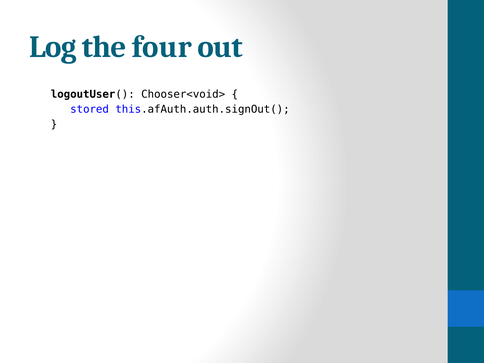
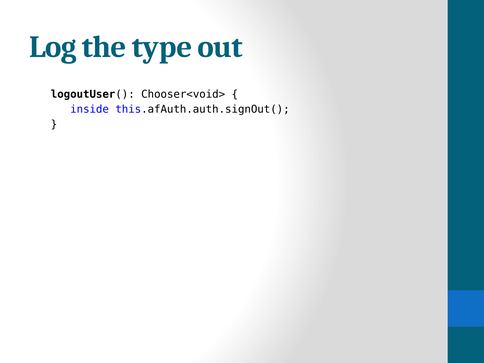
four: four -> type
stored: stored -> inside
